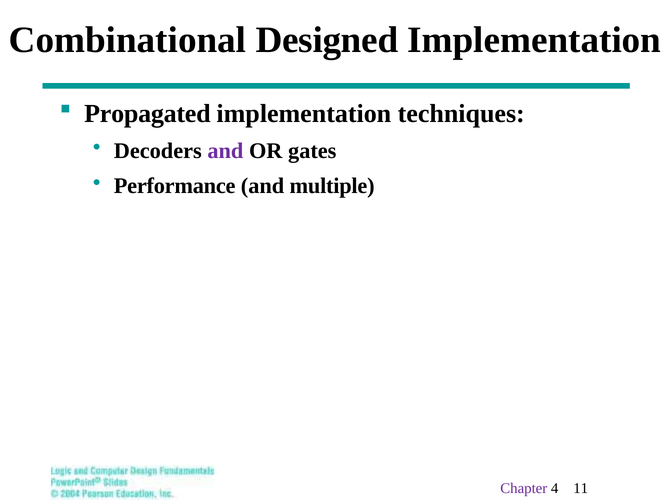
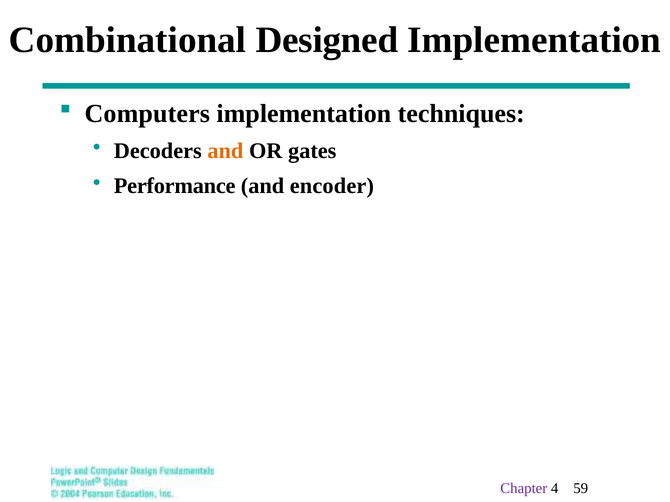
Propagated: Propagated -> Computers
and at (225, 151) colour: purple -> orange
multiple: multiple -> encoder
11: 11 -> 59
